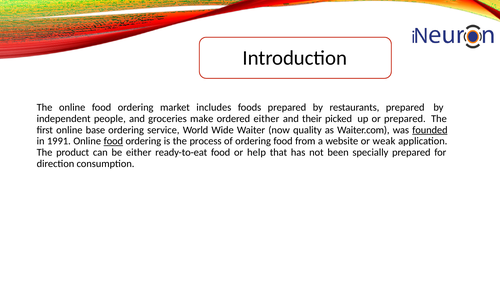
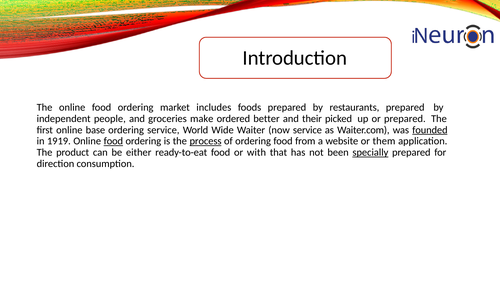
ordered either: either -> better
now quality: quality -> service
1991: 1991 -> 1919
process underline: none -> present
weak: weak -> them
help: help -> with
specially underline: none -> present
